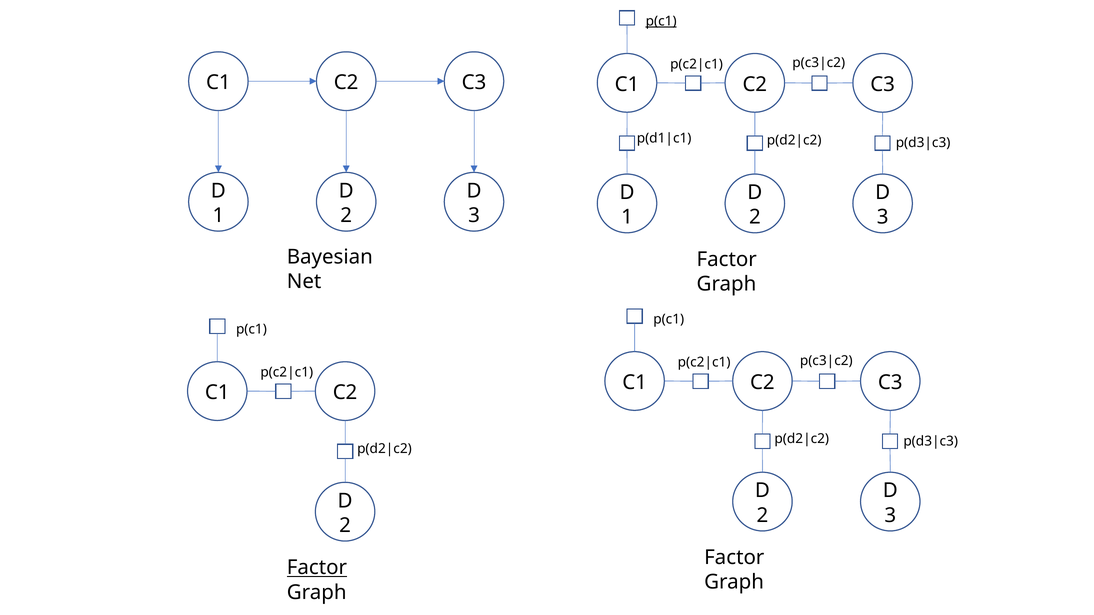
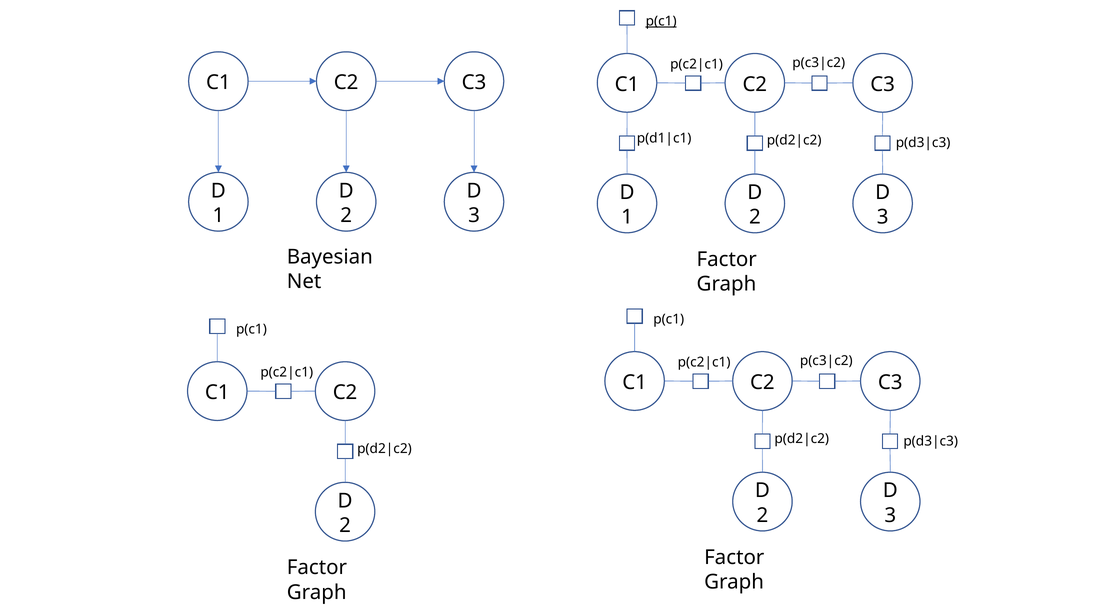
Factor at (317, 568) underline: present -> none
